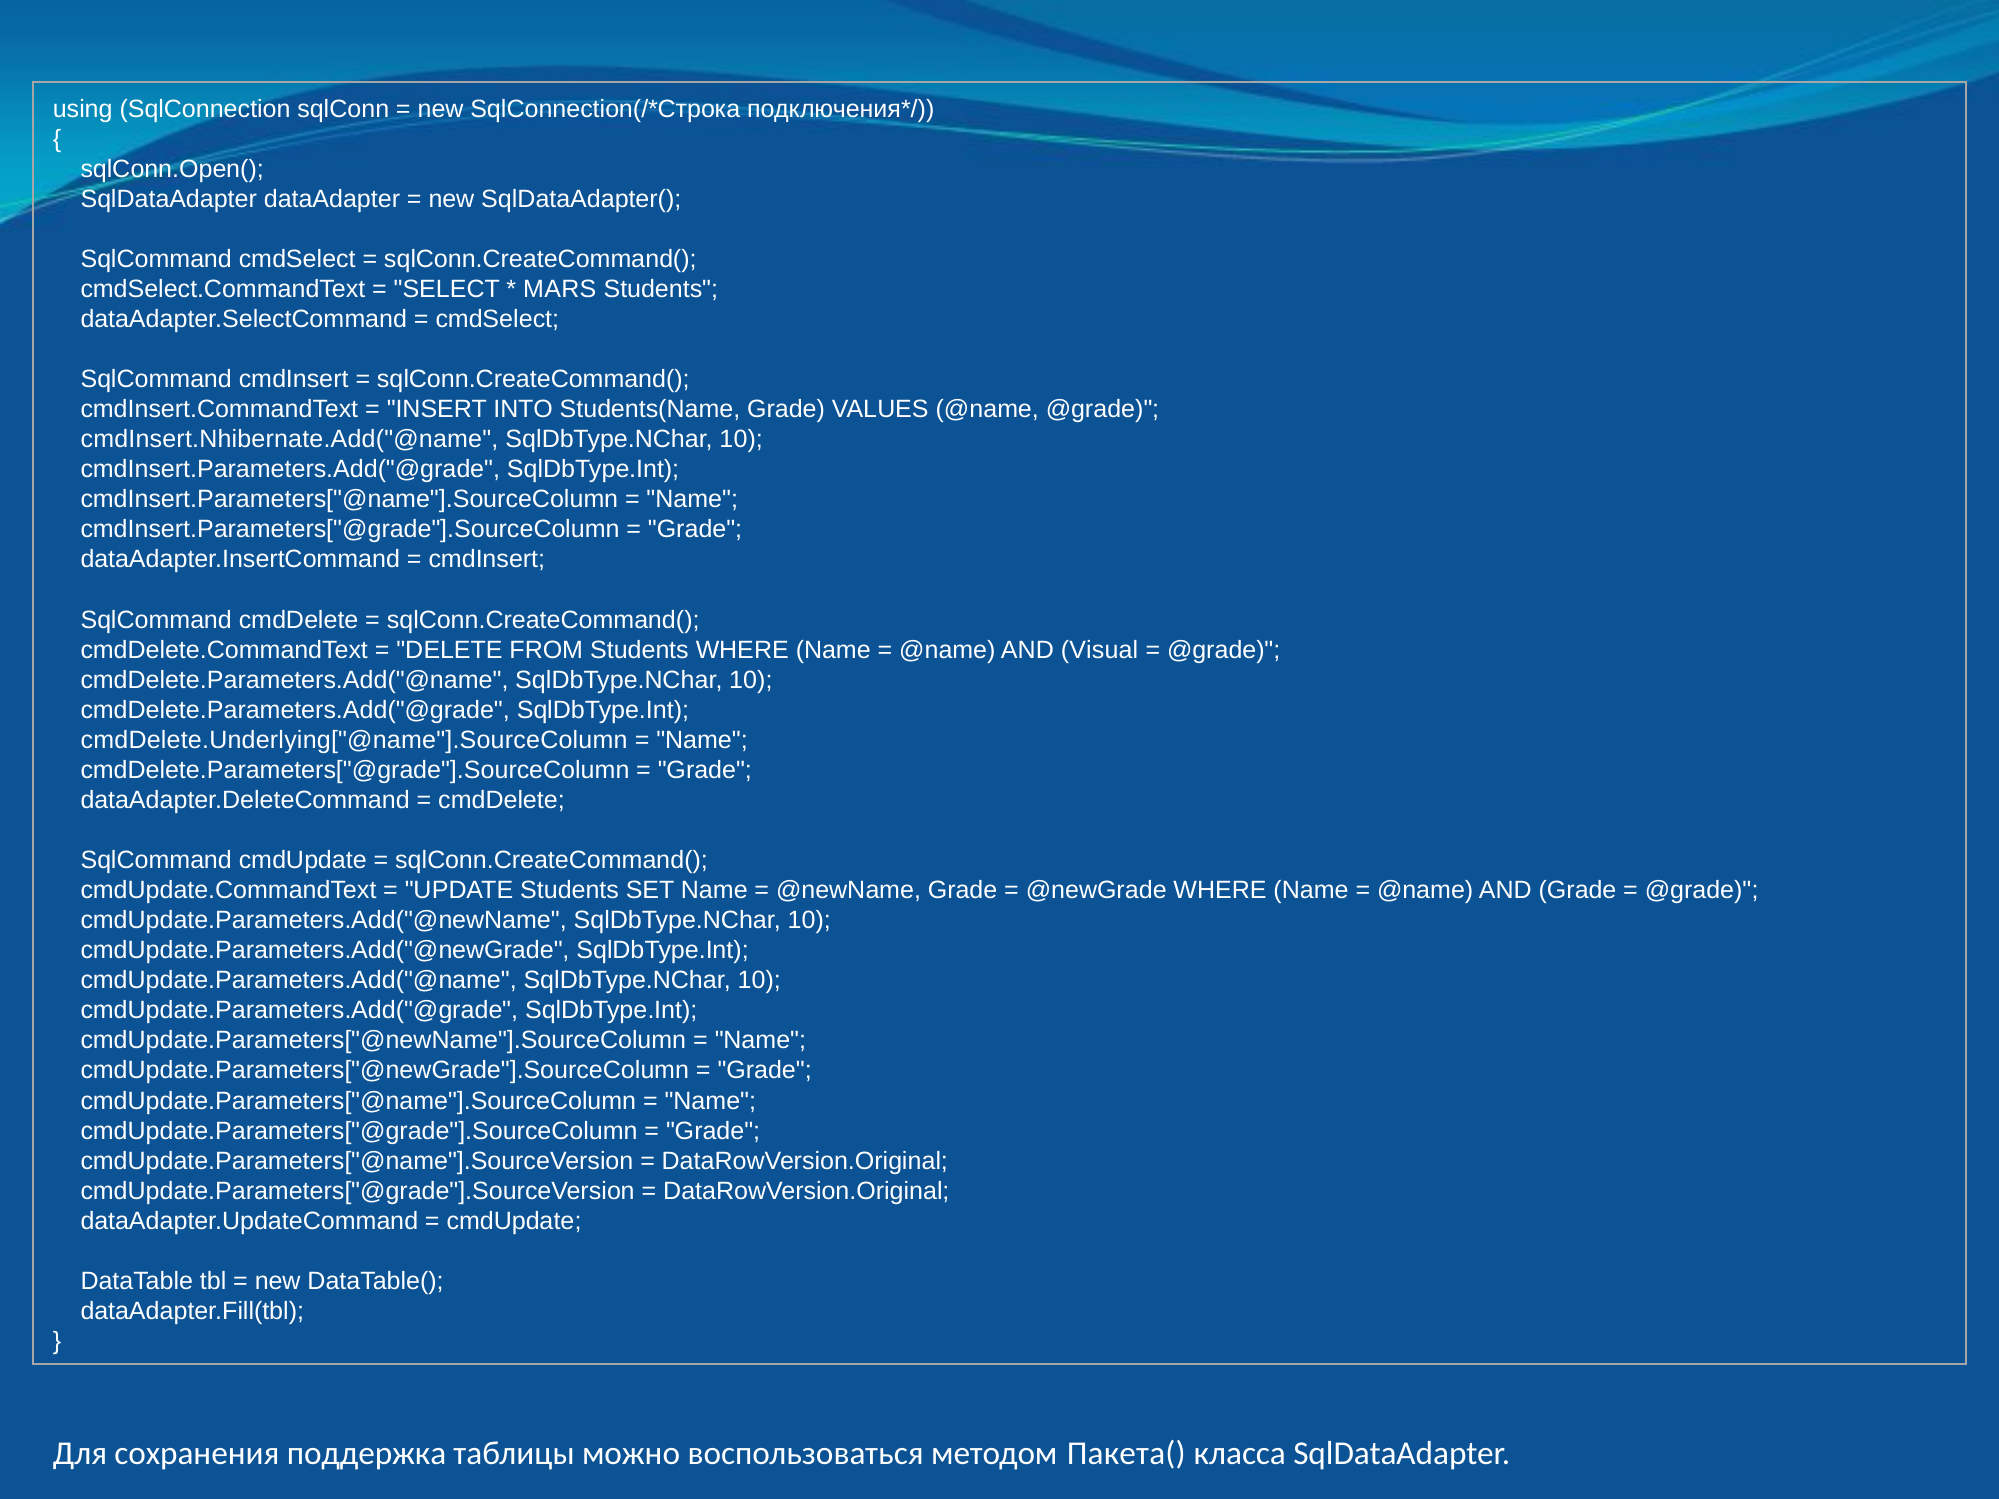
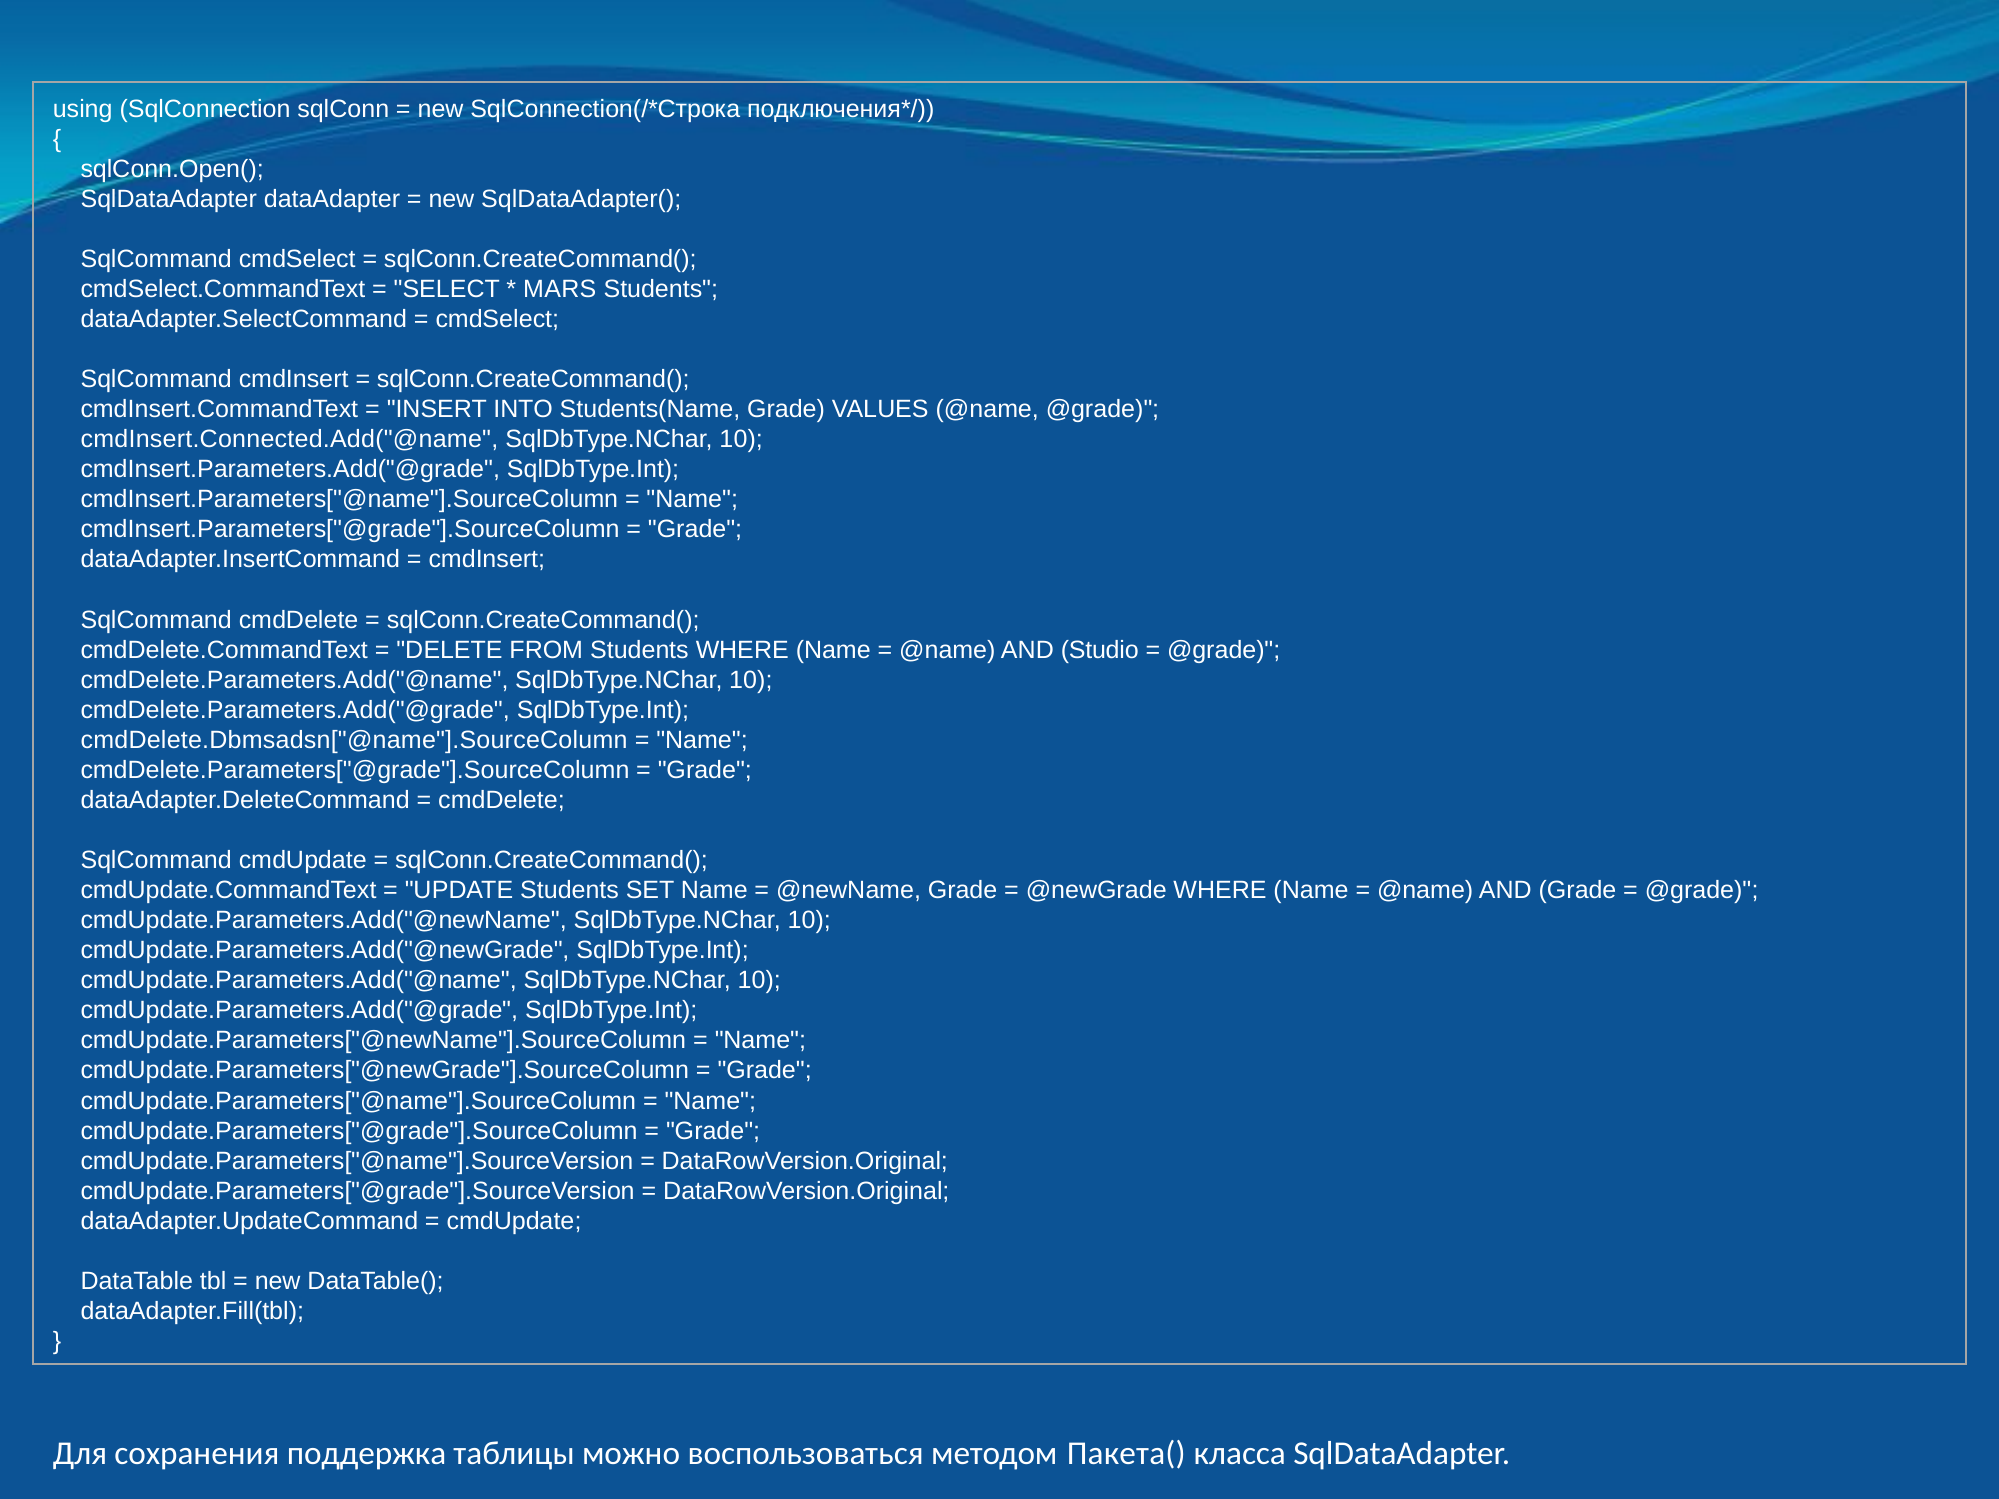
cmdInsert.Nhibernate.Add("@name: cmdInsert.Nhibernate.Add("@name -> cmdInsert.Connected.Add("@name
Visual: Visual -> Studio
cmdDelete.Underlying["@name"].SourceColumn: cmdDelete.Underlying["@name"].SourceColumn -> cmdDelete.Dbmsadsn["@name"].SourceColumn
